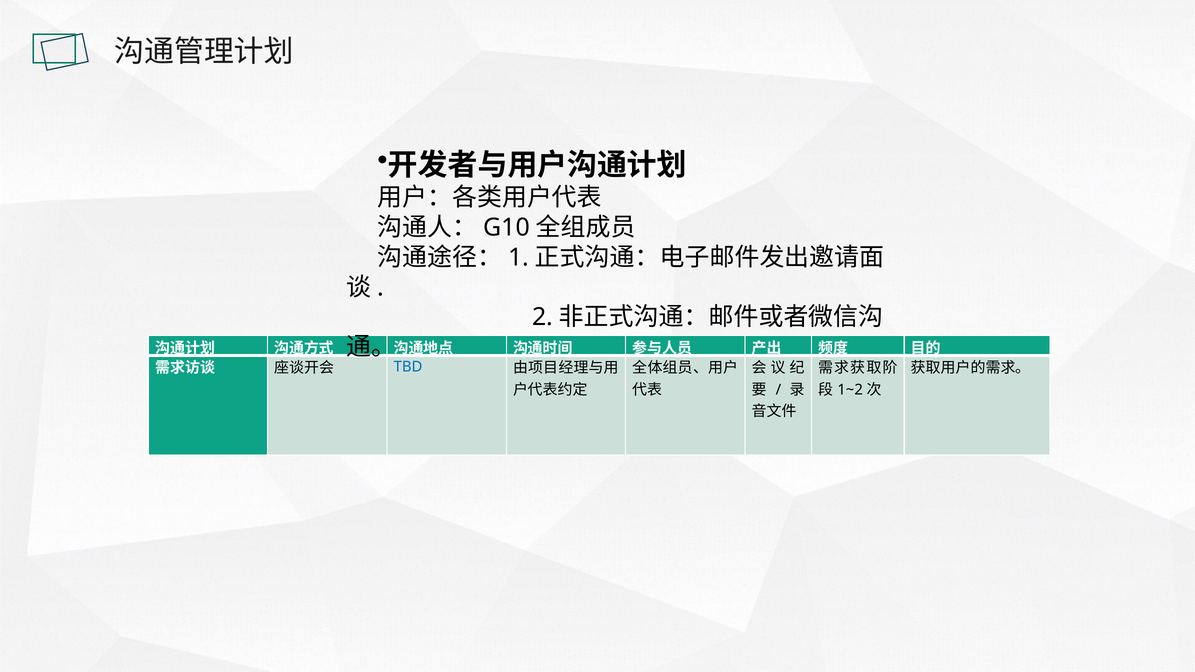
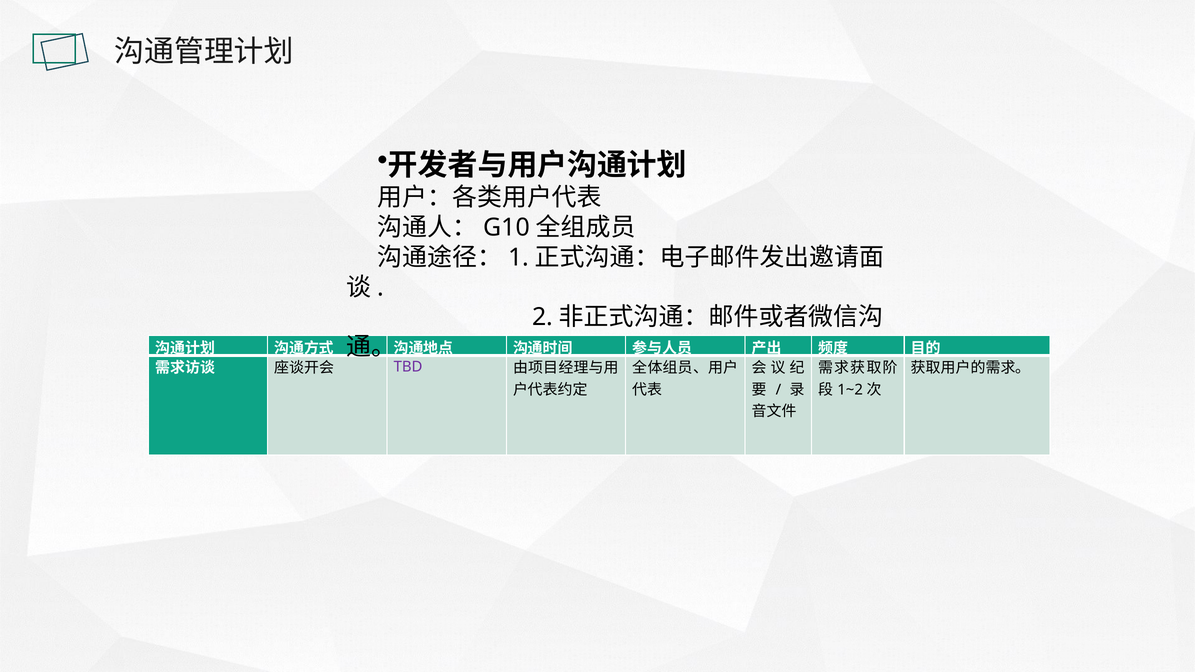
TBD colour: blue -> purple
